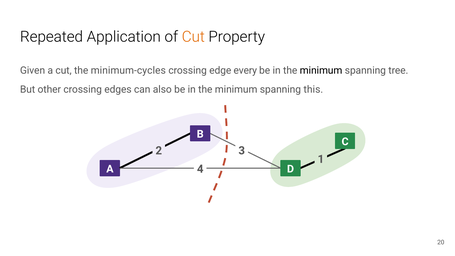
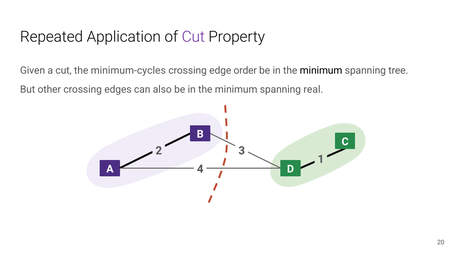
Cut at (193, 37) colour: orange -> purple
every: every -> order
this: this -> real
